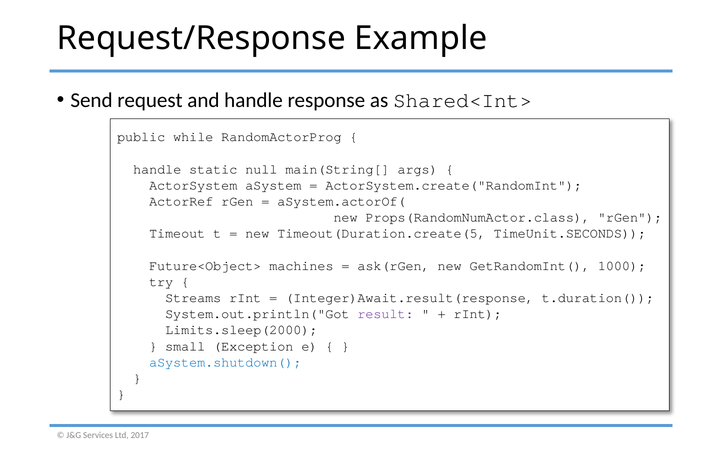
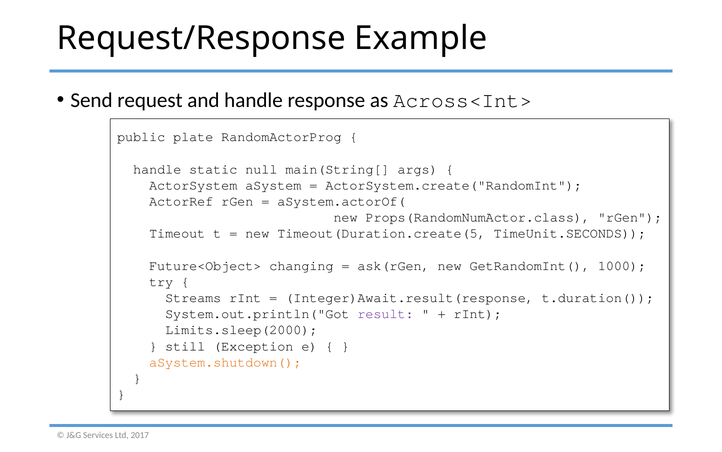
Shared<Int>: Shared<Int> -> Across<Int>
while: while -> plate
machines: machines -> changing
small: small -> still
aSystem.shutdown( colour: blue -> orange
